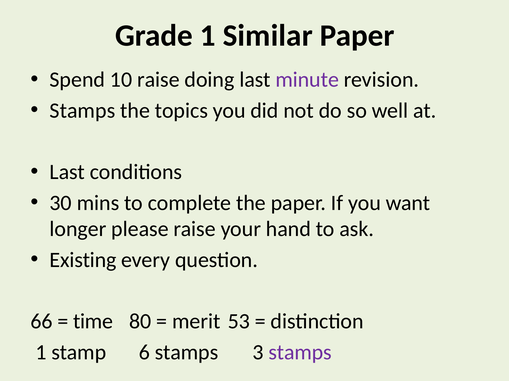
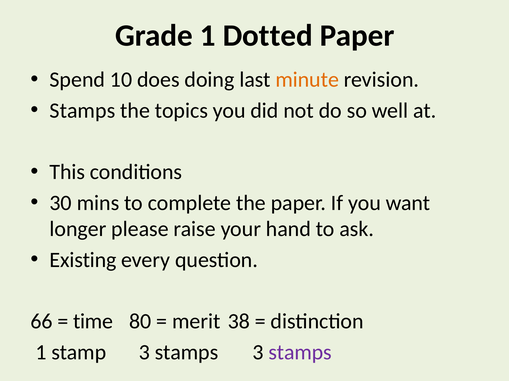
Similar: Similar -> Dotted
10 raise: raise -> does
minute colour: purple -> orange
Last at (67, 172): Last -> This
53: 53 -> 38
stamp 6: 6 -> 3
